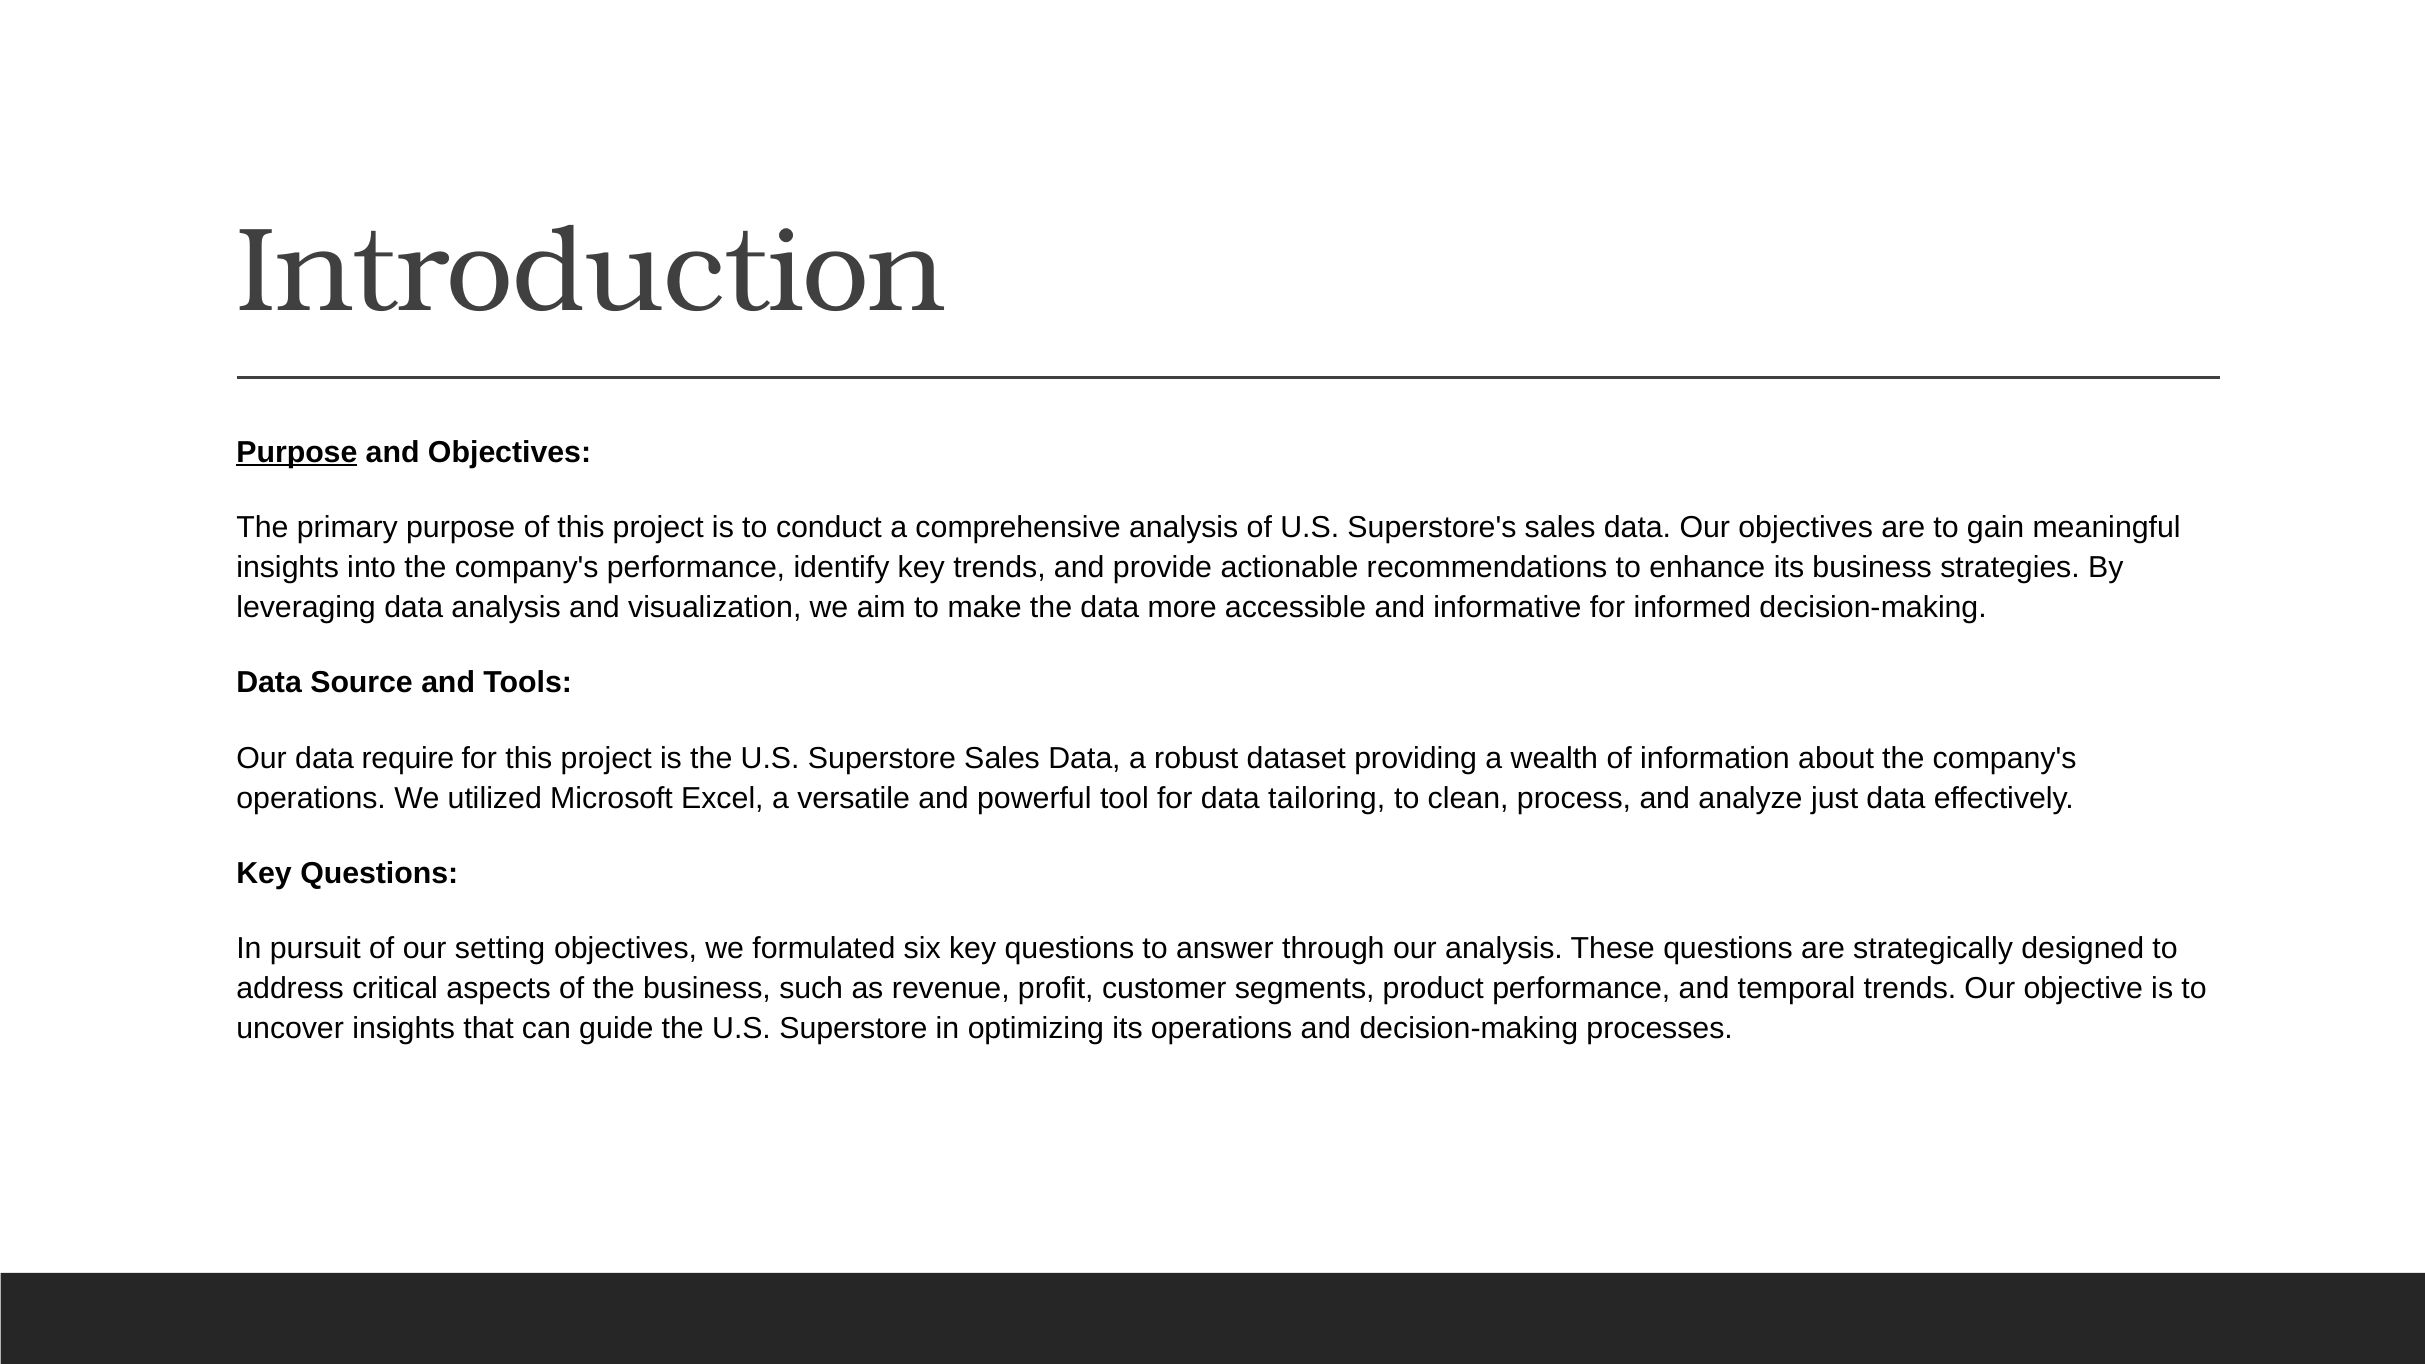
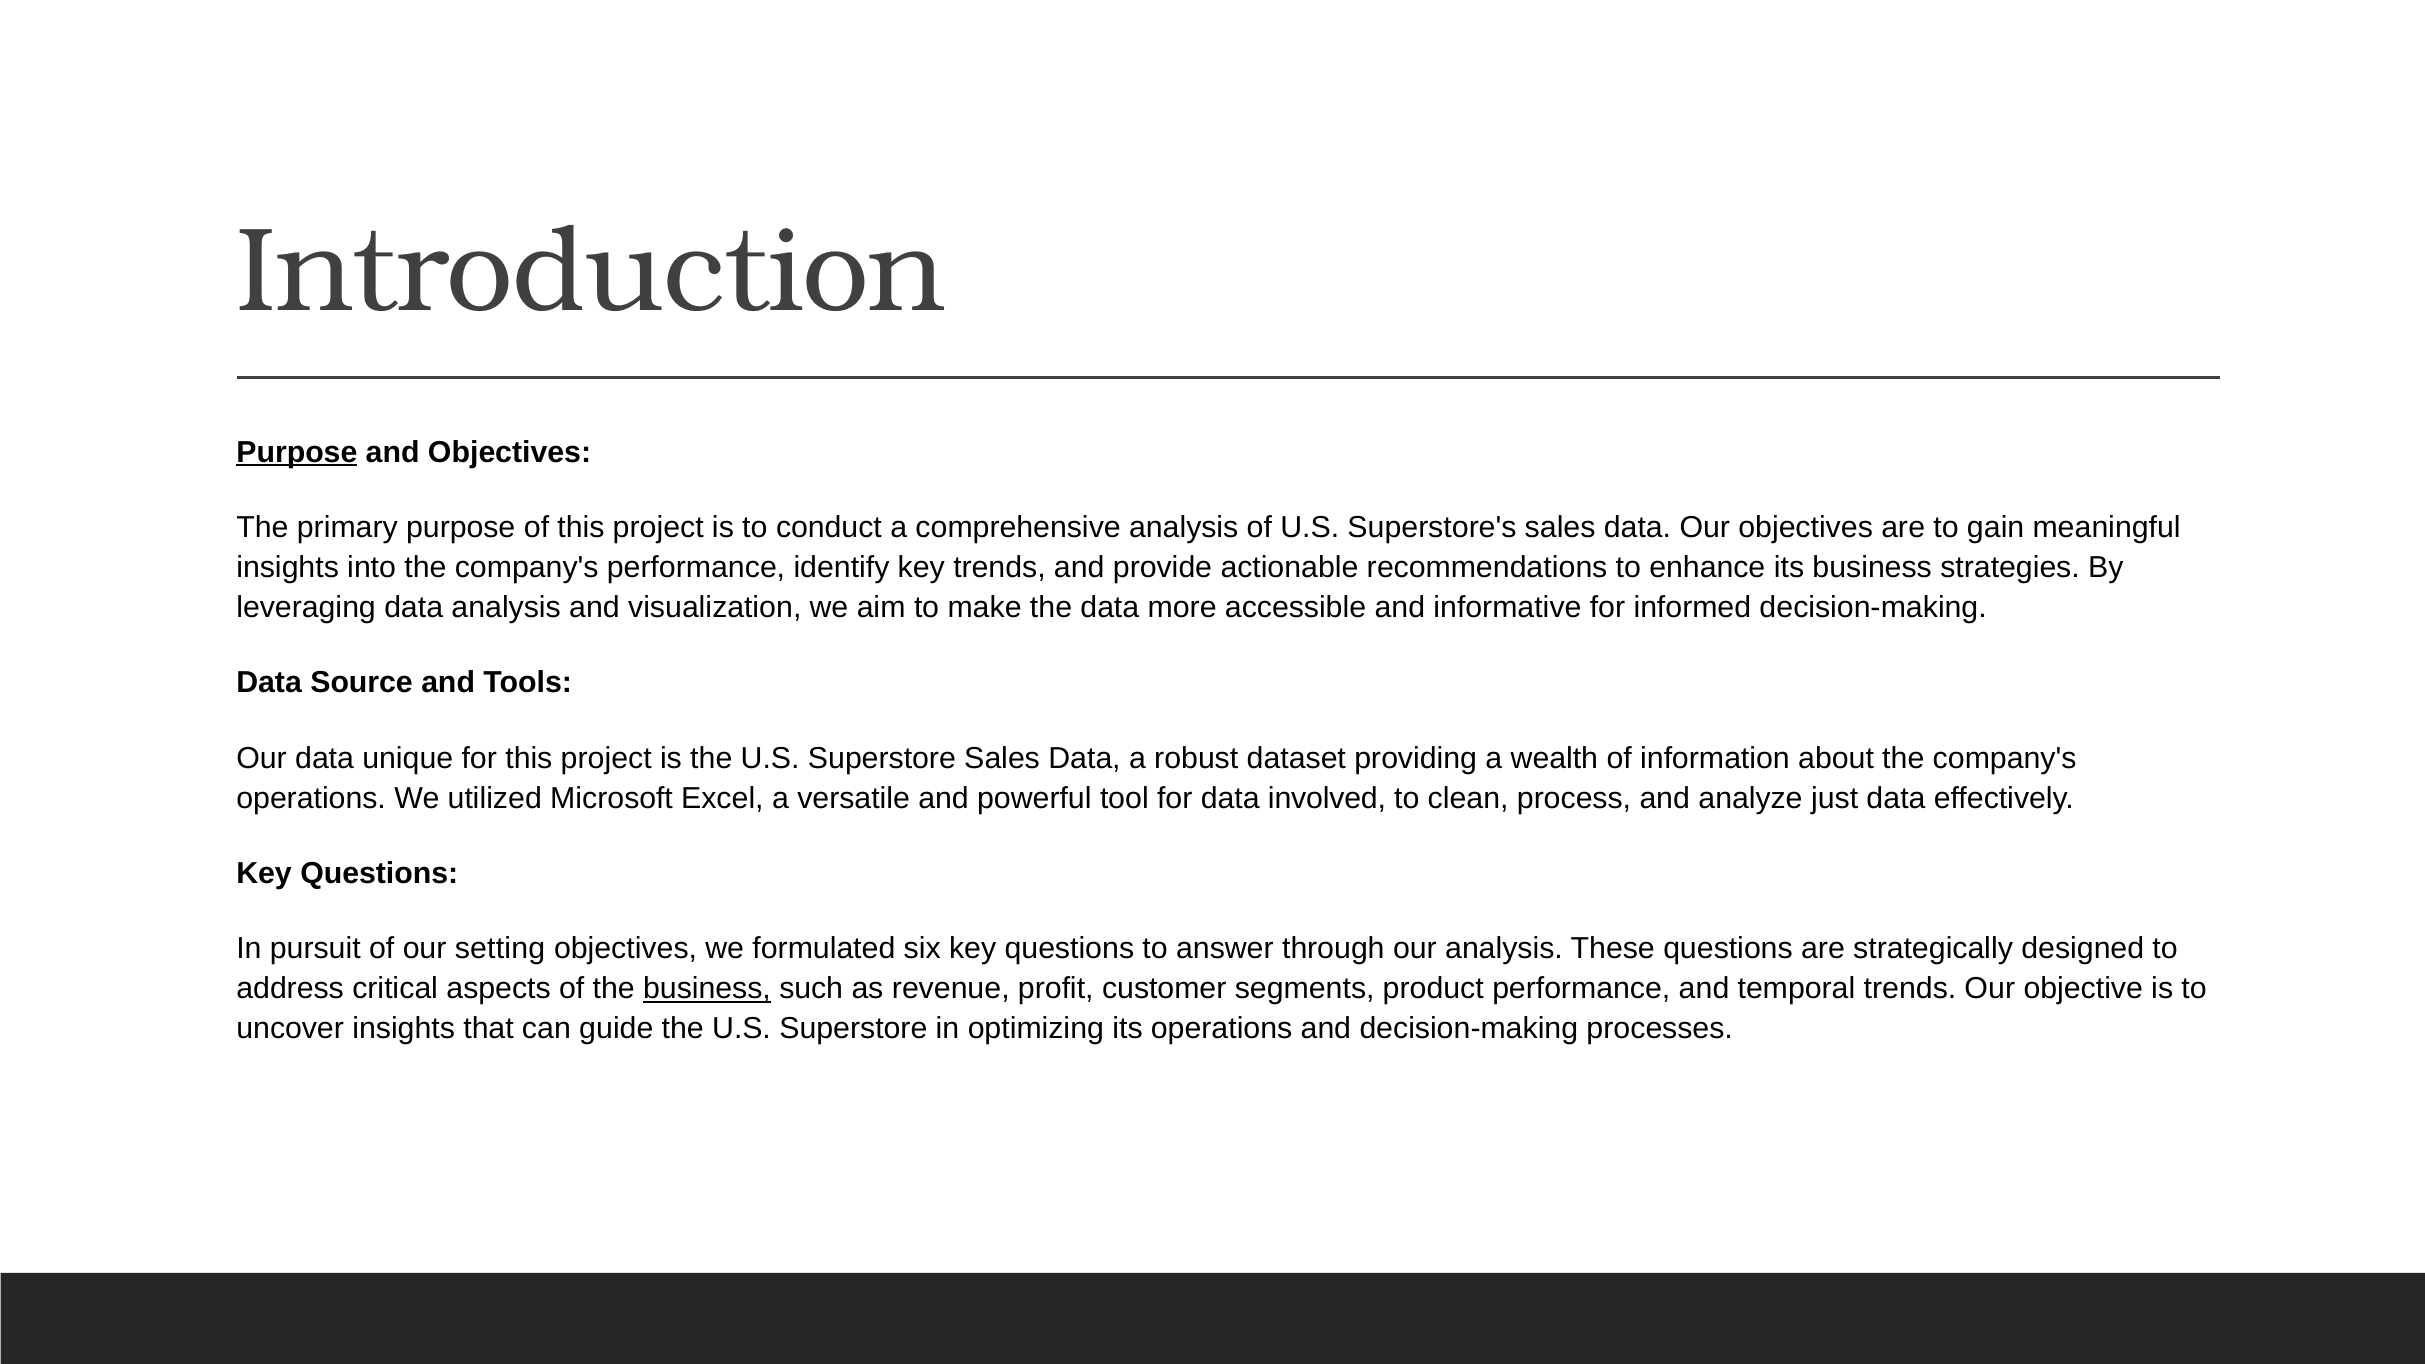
require: require -> unique
tailoring: tailoring -> involved
business at (707, 989) underline: none -> present
